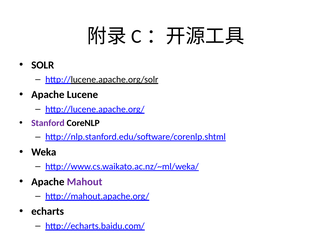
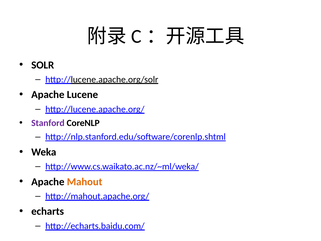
Mahout colour: purple -> orange
